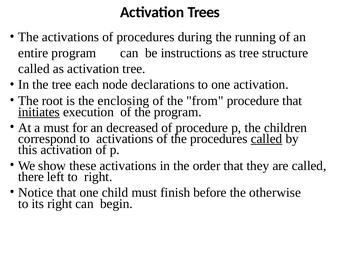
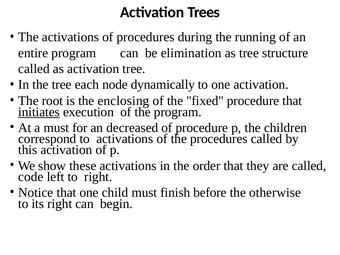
instructions: instructions -> elimination
declarations: declarations -> dynamically
from: from -> fixed
called at (267, 139) underline: present -> none
there: there -> code
